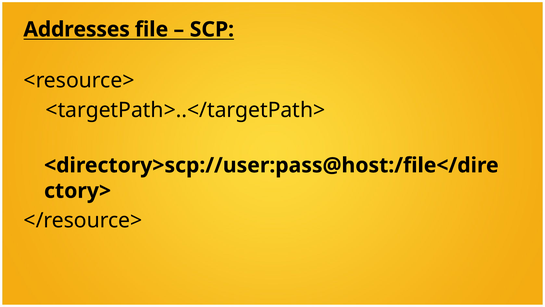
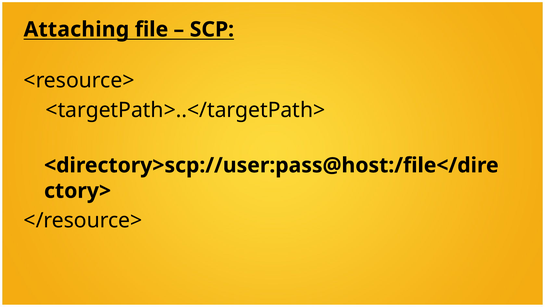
Addresses: Addresses -> Attaching
